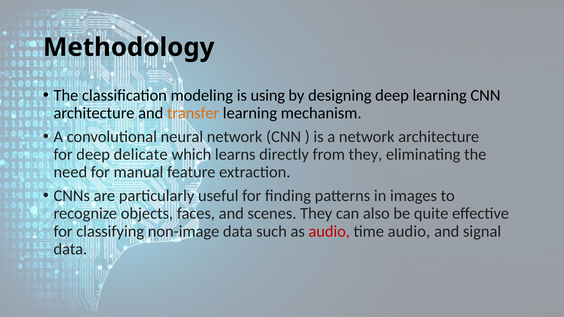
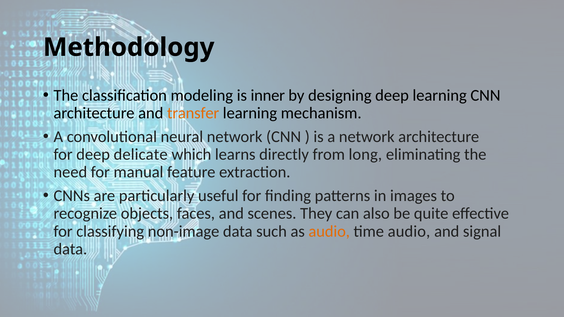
using: using -> inner
from they: they -> long
audio at (329, 231) colour: red -> orange
